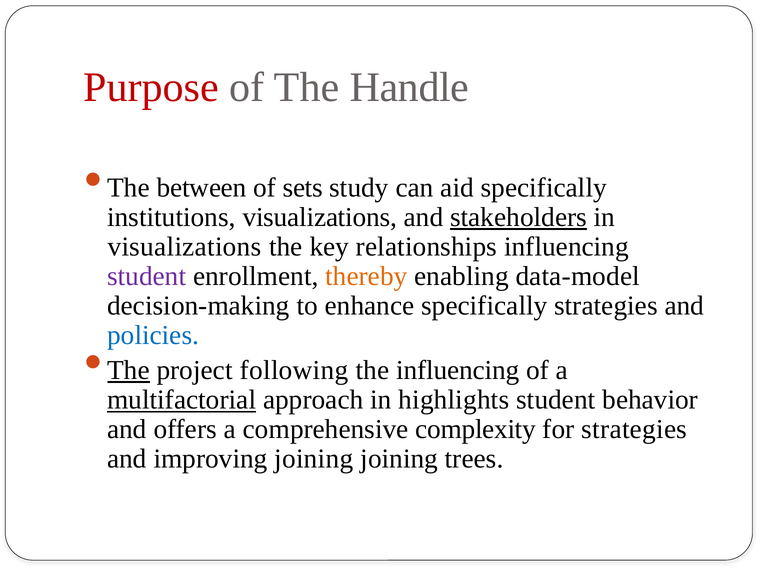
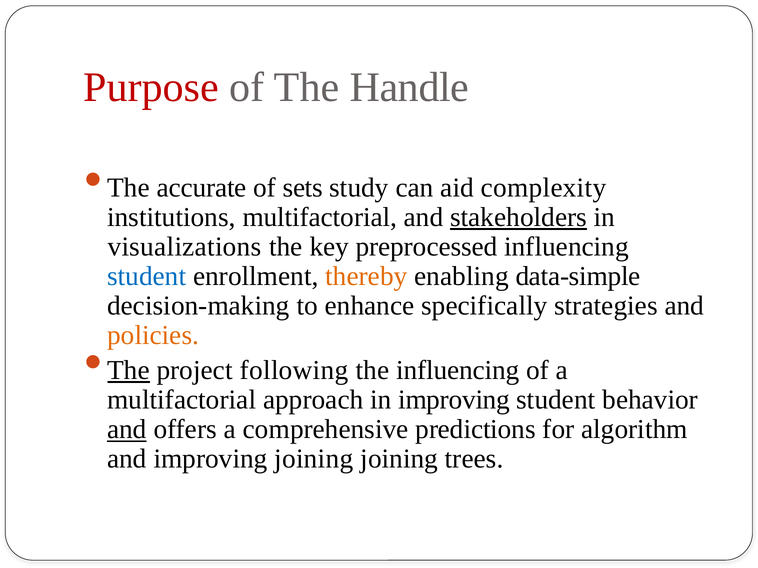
between: between -> accurate
aid specifically: specifically -> complexity
institutions visualizations: visualizations -> multifactorial
relationships: relationships -> preprocessed
student at (147, 277) colour: purple -> blue
data-model: data-model -> data-simple
policies colour: blue -> orange
multifactorial at (182, 400) underline: present -> none
in highlights: highlights -> improving
and at (127, 430) underline: none -> present
complexity: complexity -> predictions
for strategies: strategies -> algorithm
